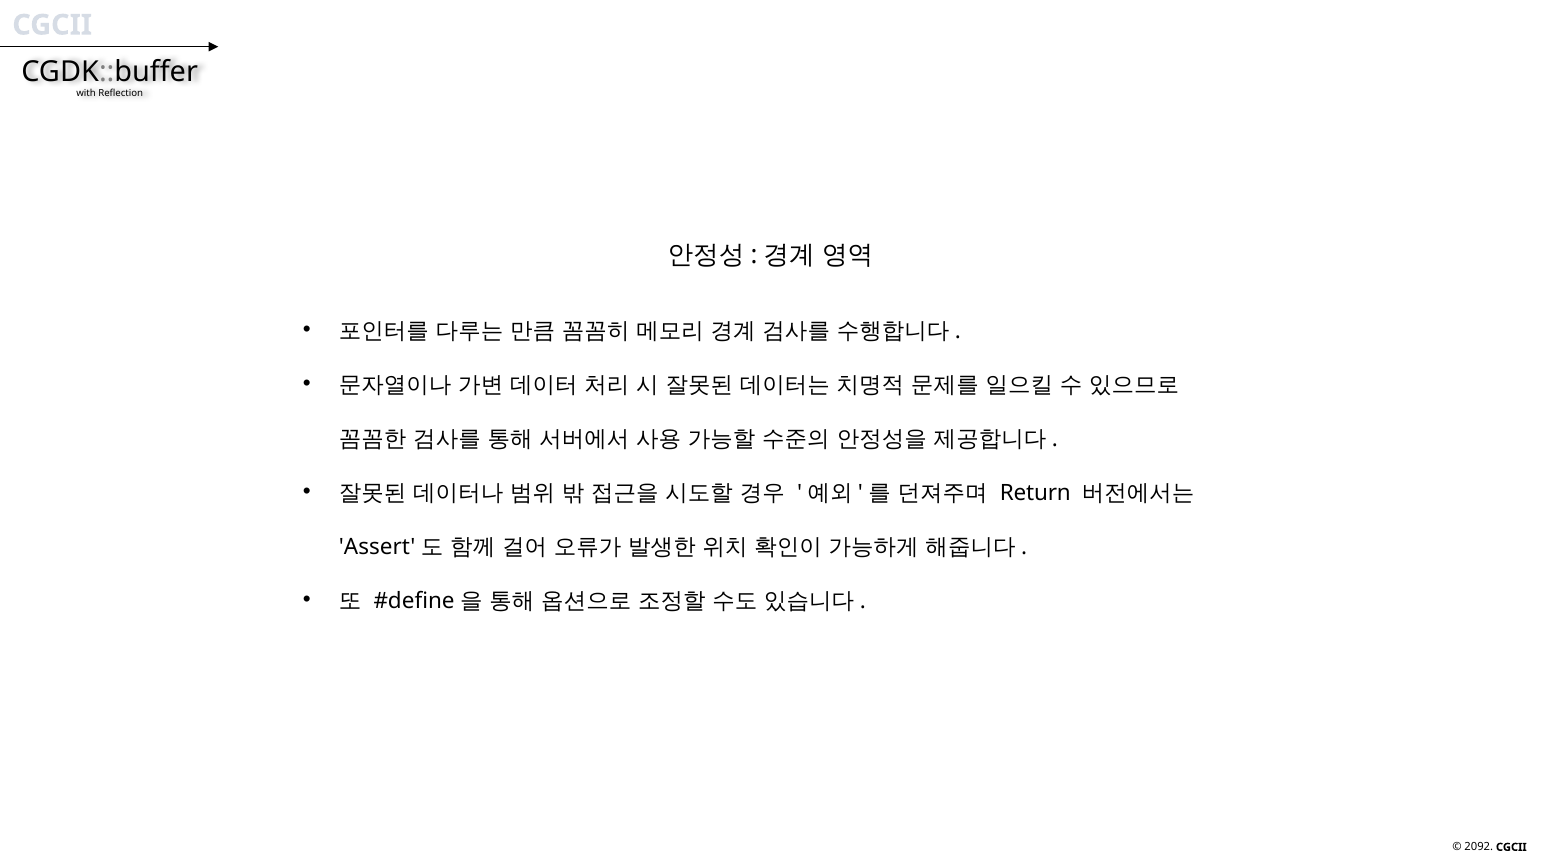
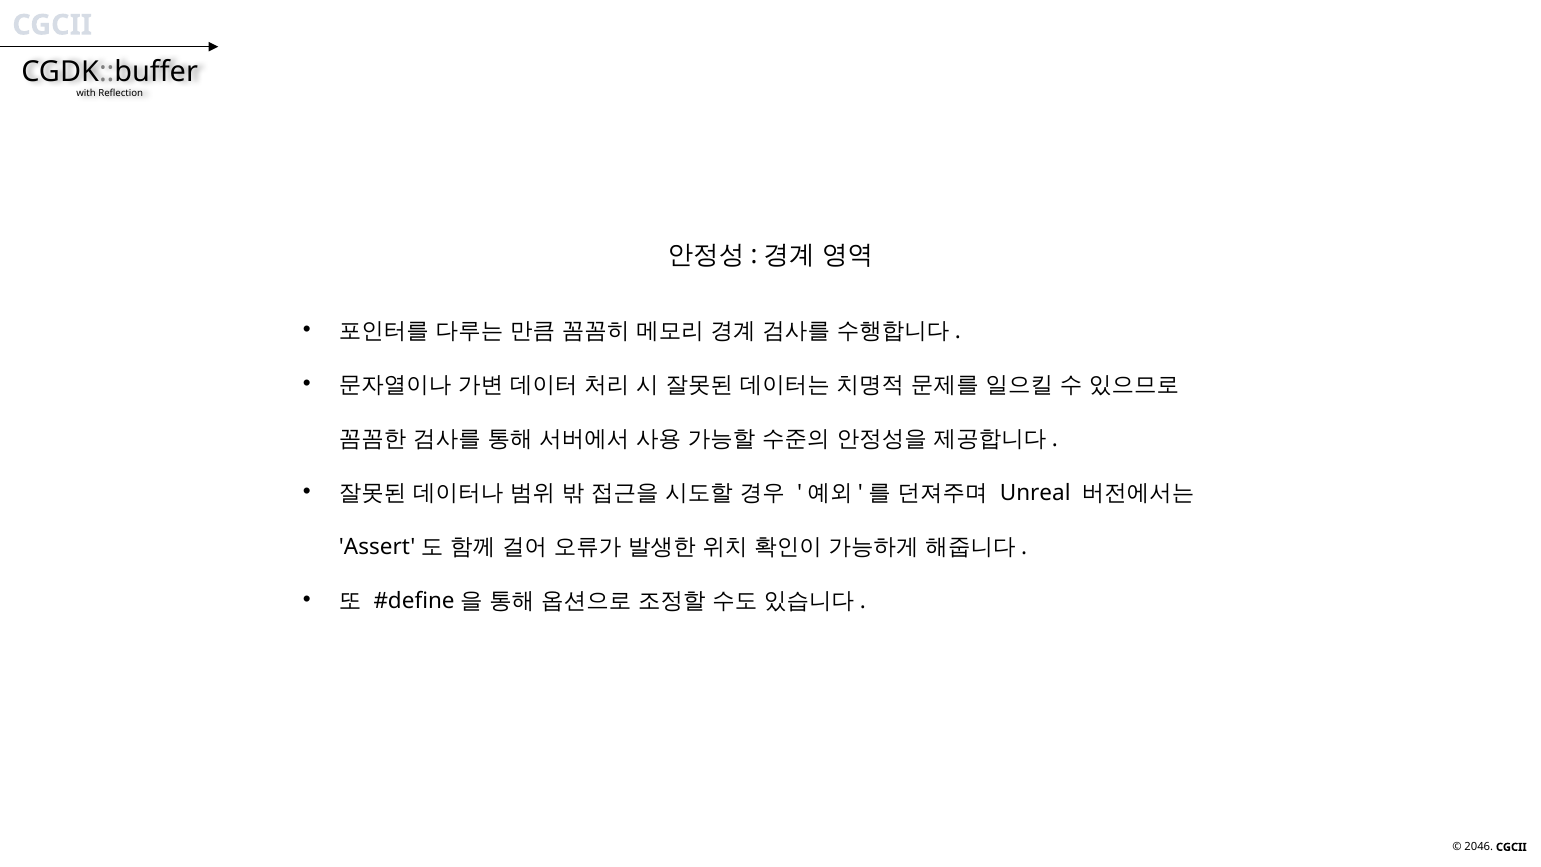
Return: Return -> Unreal
2092: 2092 -> 2046
